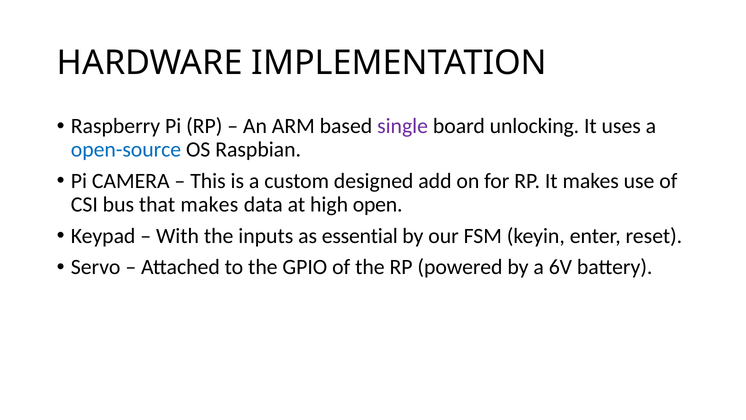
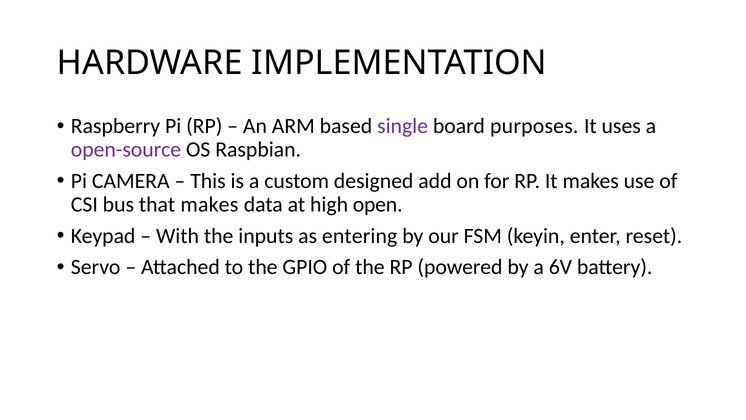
unlocking: unlocking -> purposes
open-source colour: blue -> purple
essential: essential -> entering
